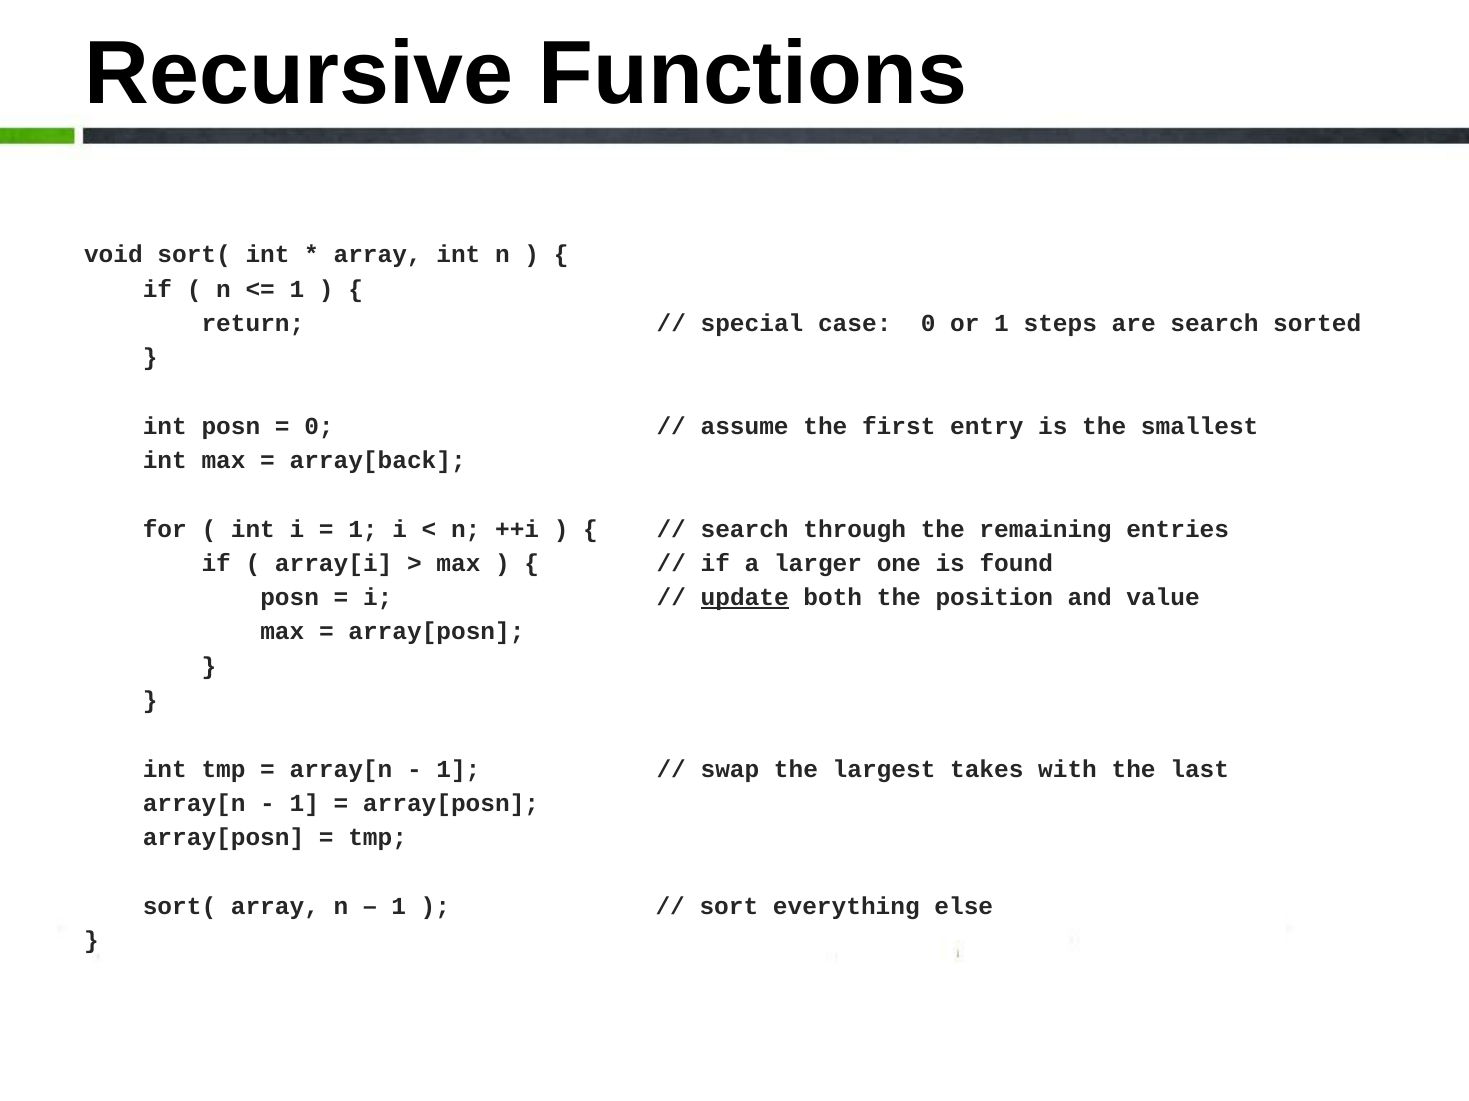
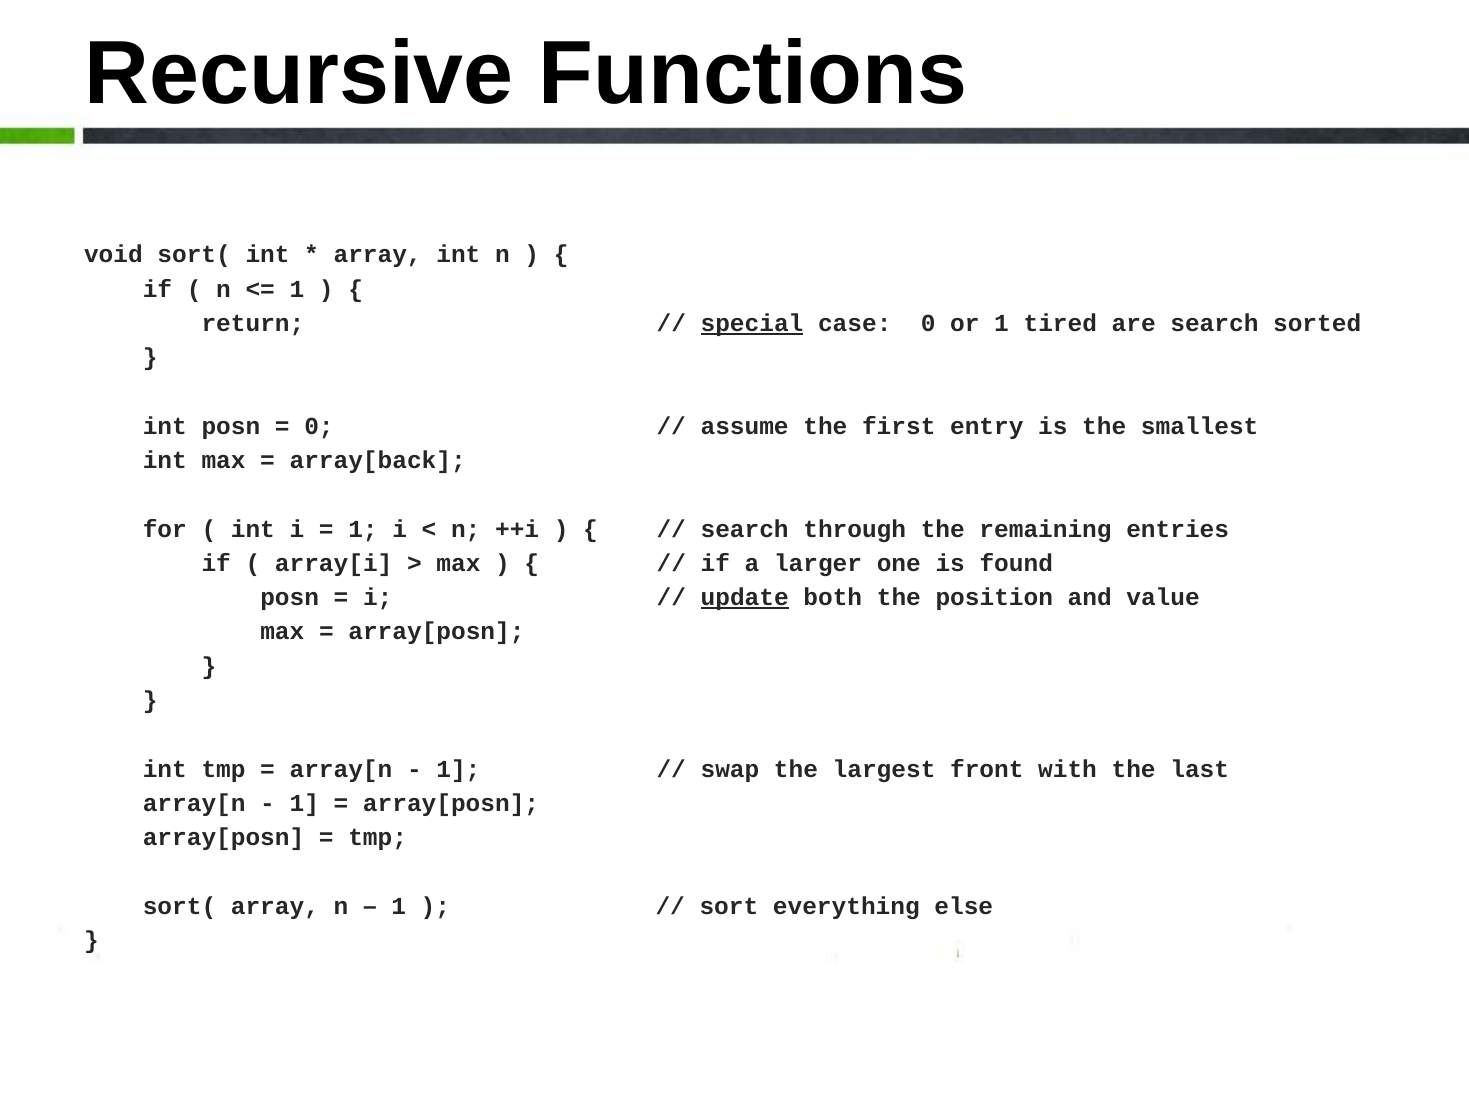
special underline: none -> present
steps: steps -> tired
takes: takes -> front
